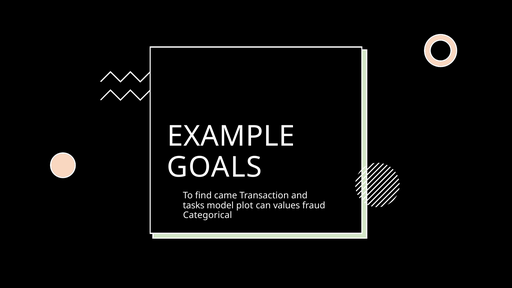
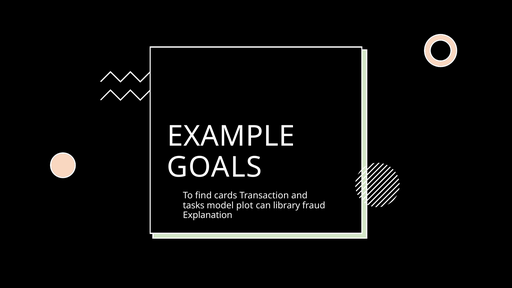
came: came -> cards
values: values -> library
Categorical: Categorical -> Explanation
